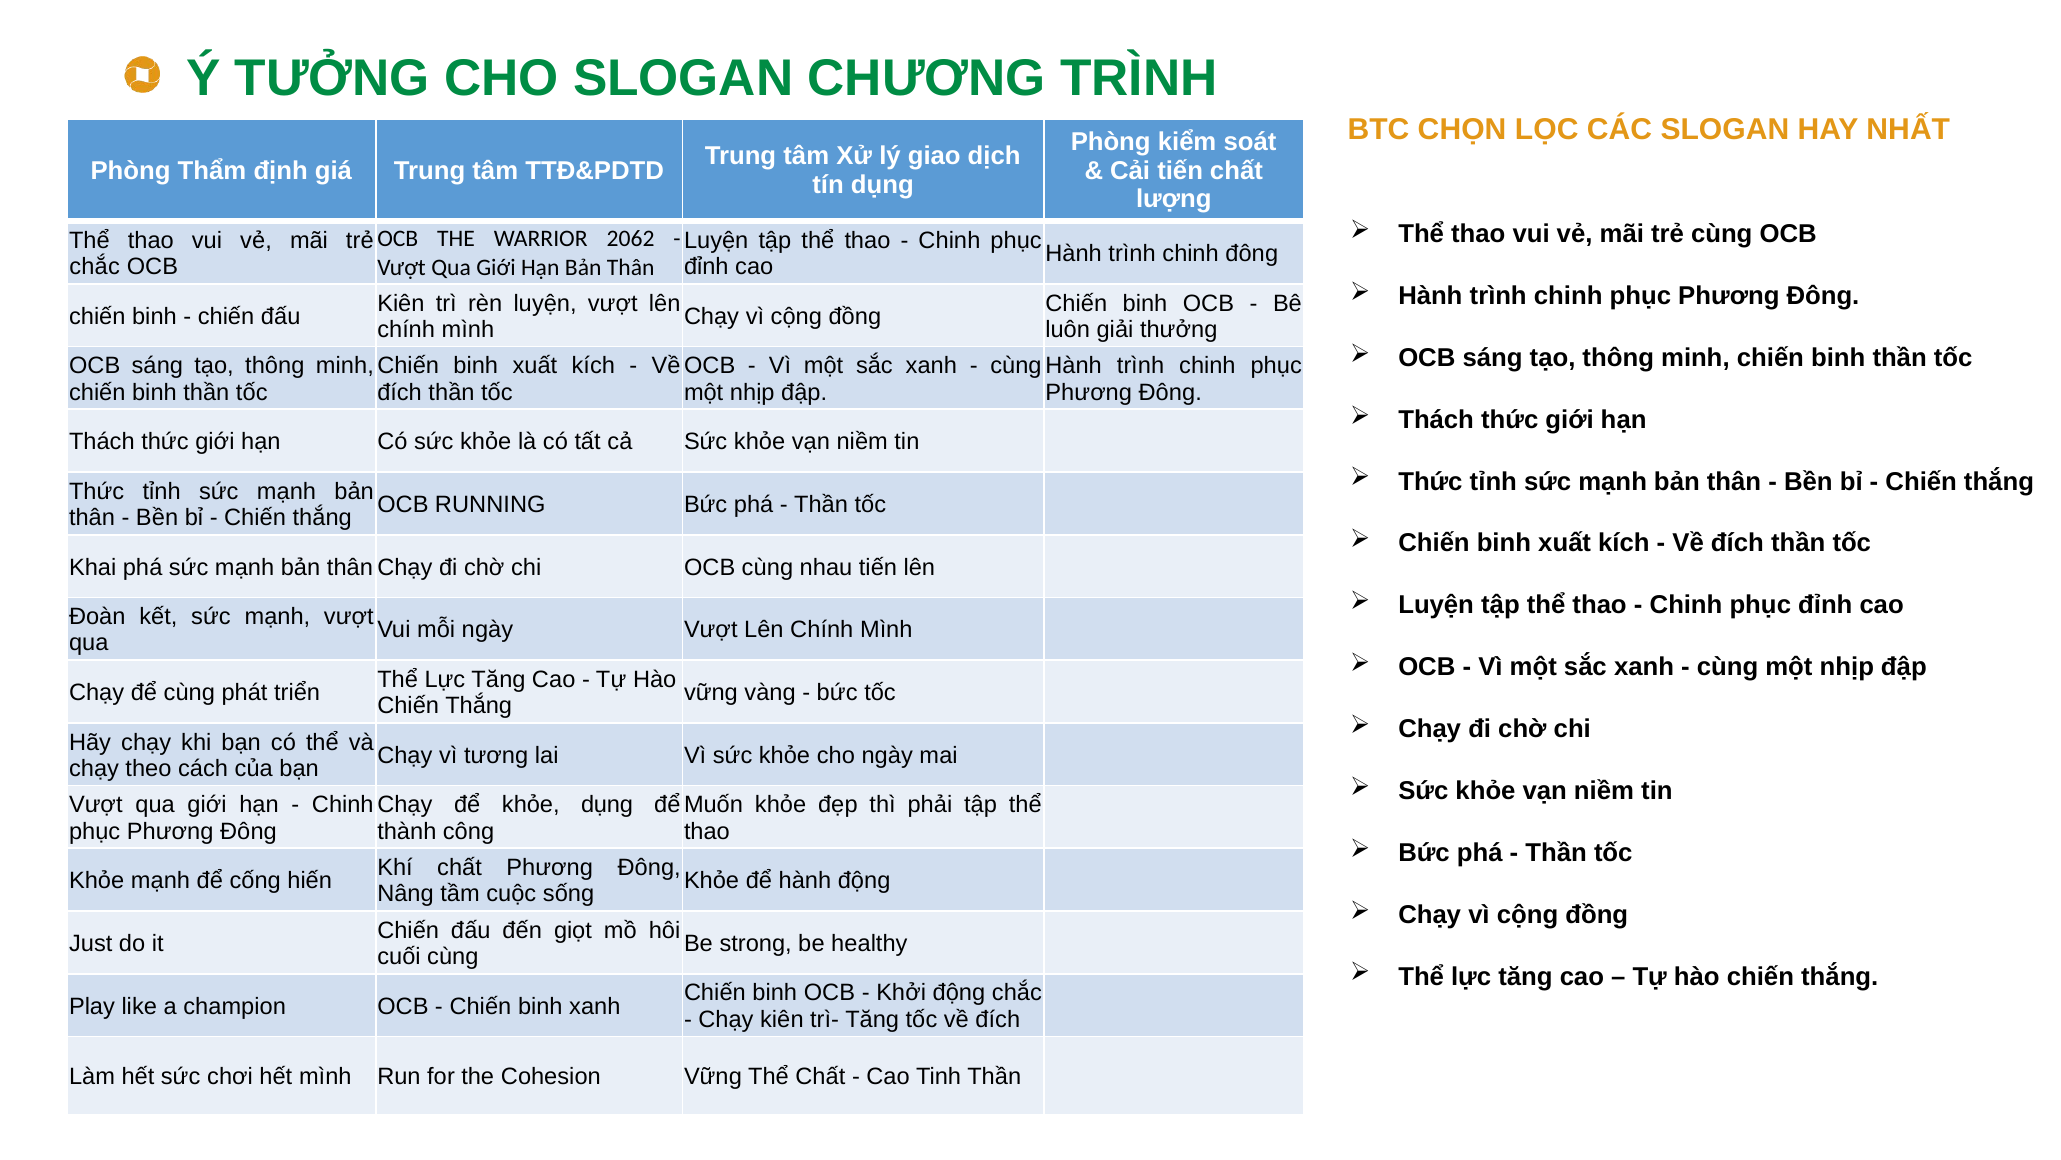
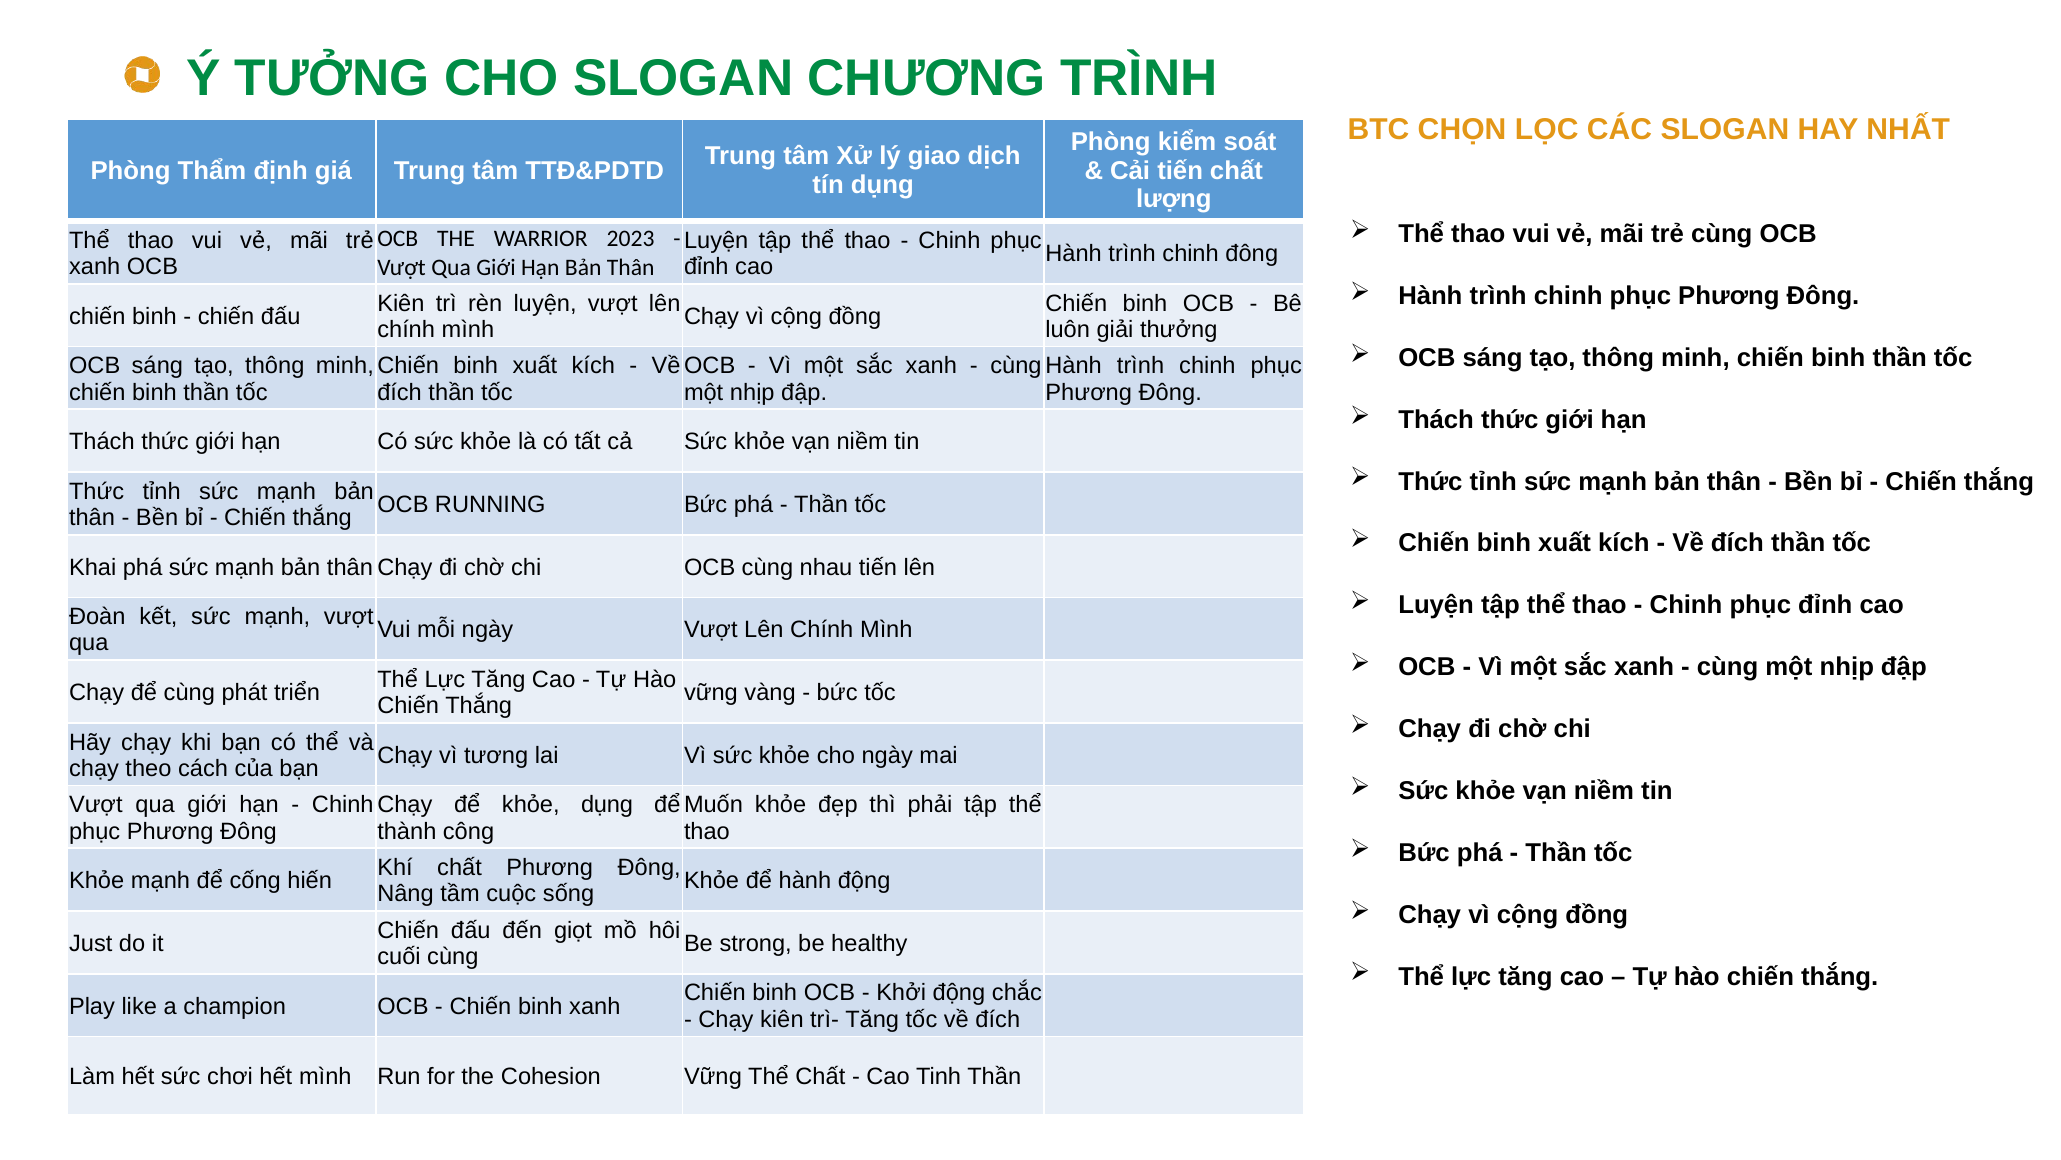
2062: 2062 -> 2023
chắc at (95, 267): chắc -> xanh
